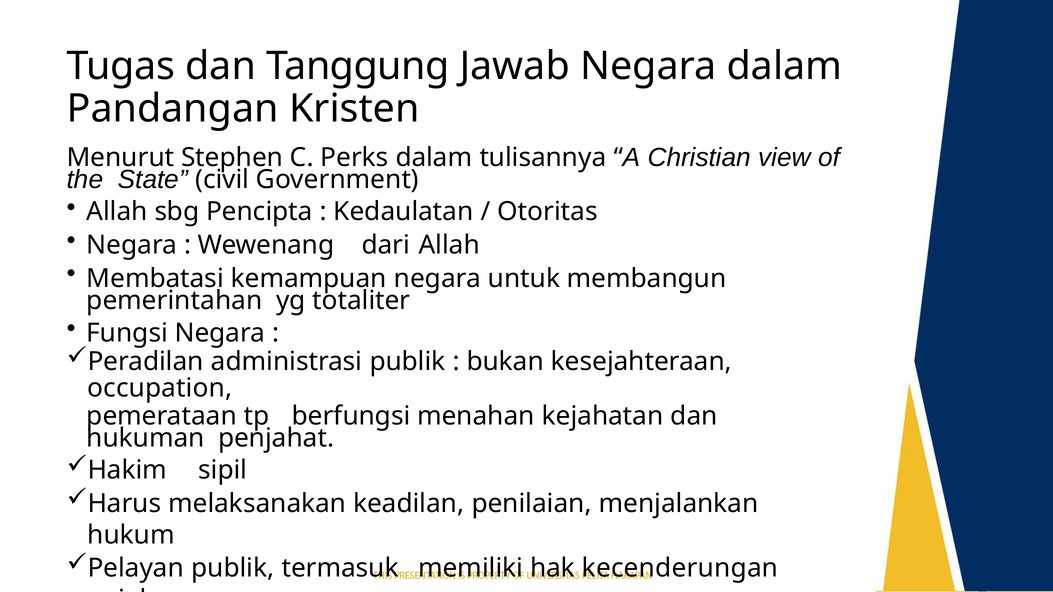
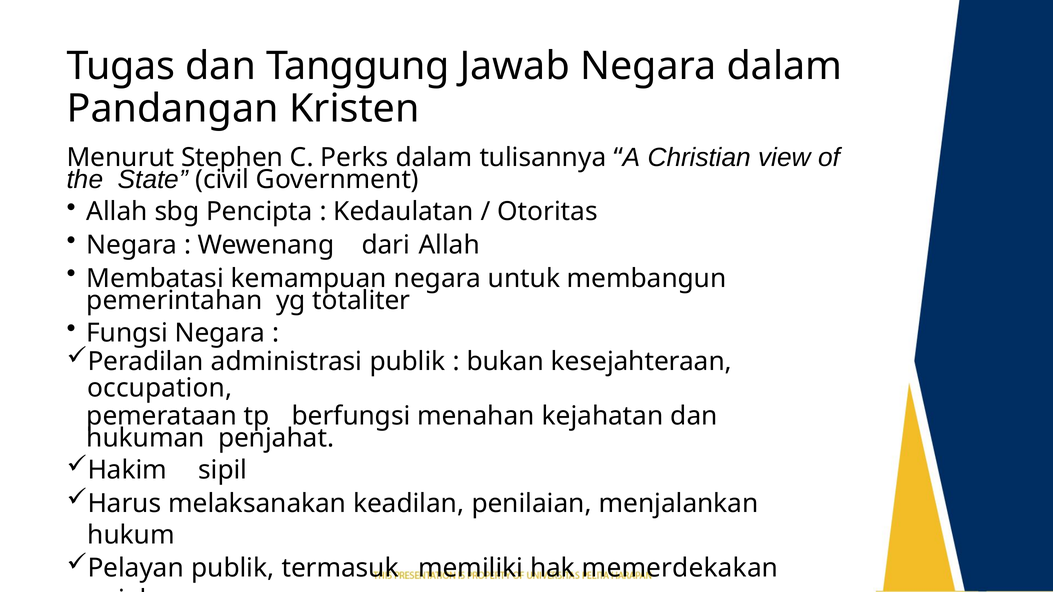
kecenderungan: kecenderungan -> memerdekakan
